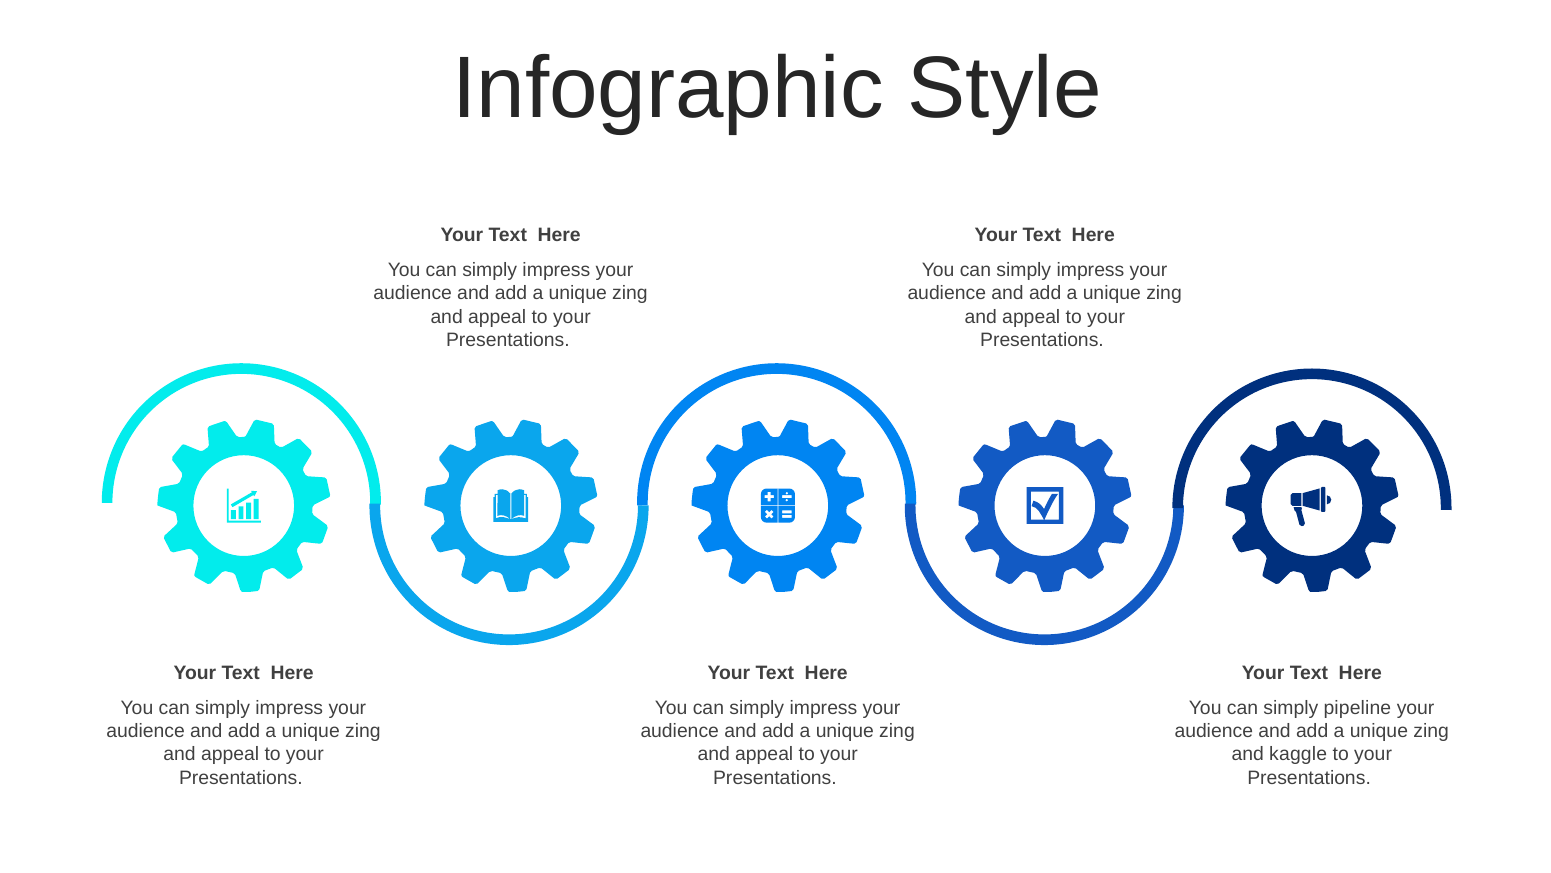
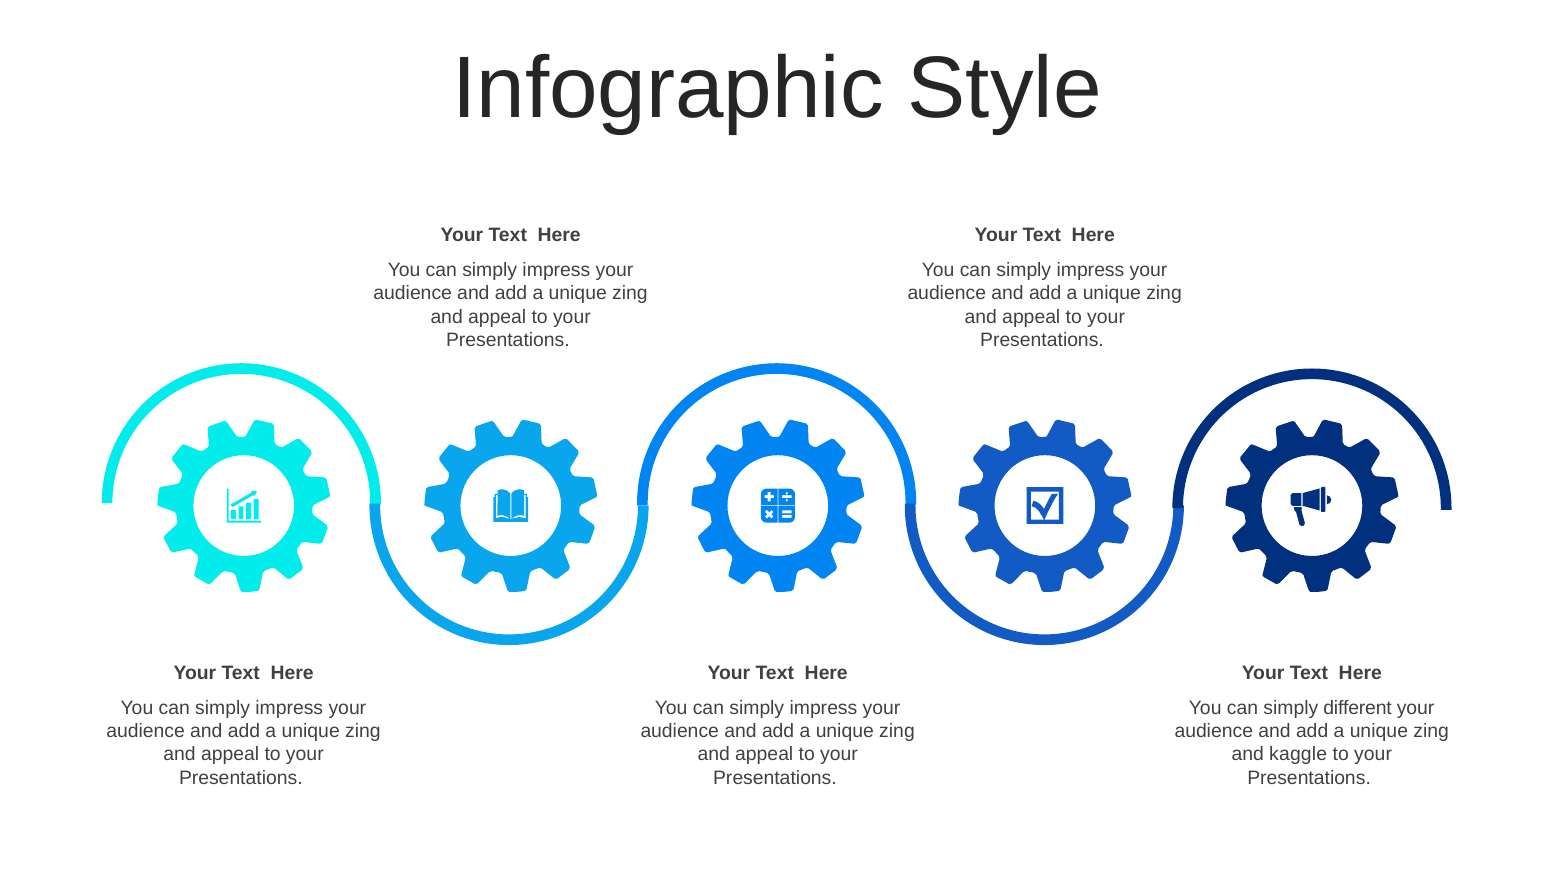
pipeline: pipeline -> different
